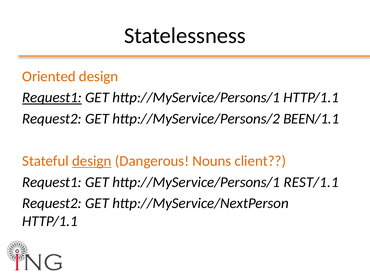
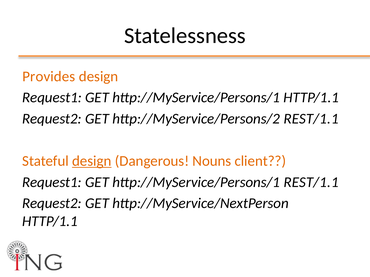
Oriented: Oriented -> Provides
Request1 at (52, 98) underline: present -> none
http://MyService/Persons/2 BEEN/1.1: BEEN/1.1 -> REST/1.1
